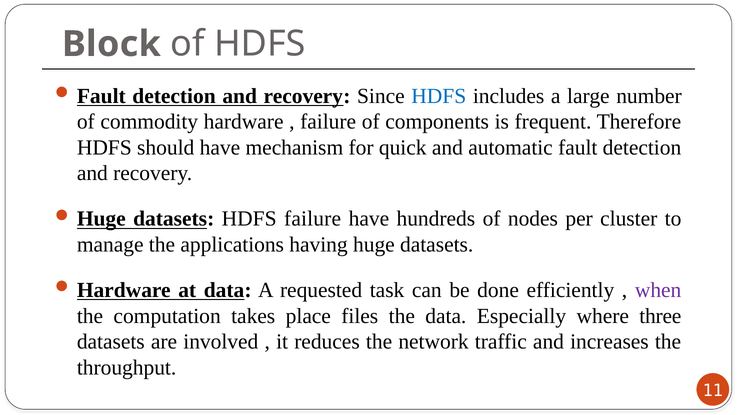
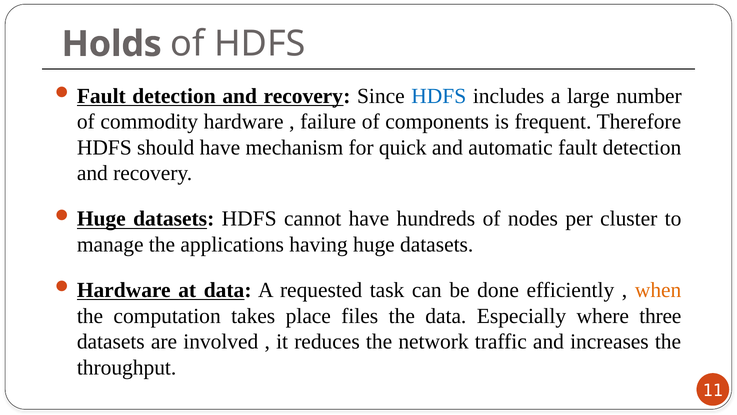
Block: Block -> Holds
HDFS failure: failure -> cannot
when colour: purple -> orange
